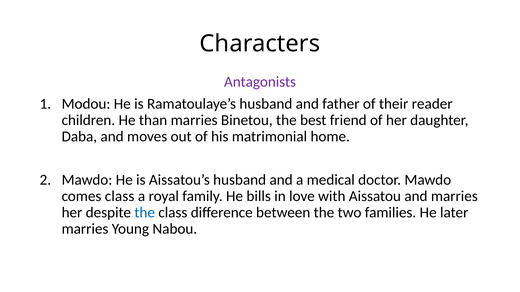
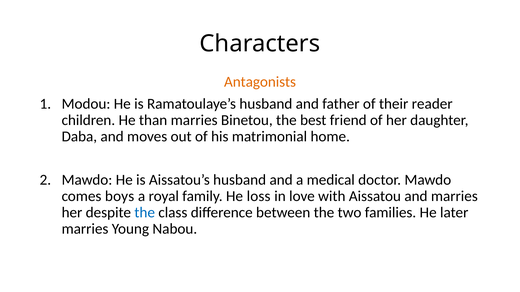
Antagonists colour: purple -> orange
comes class: class -> boys
bills: bills -> loss
